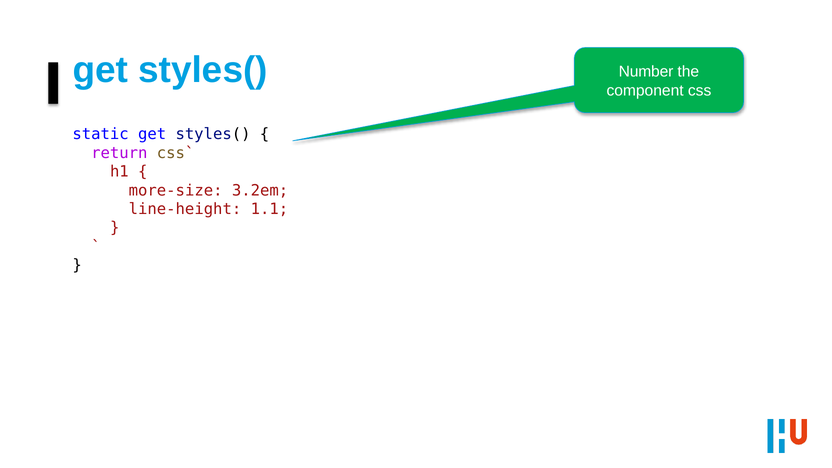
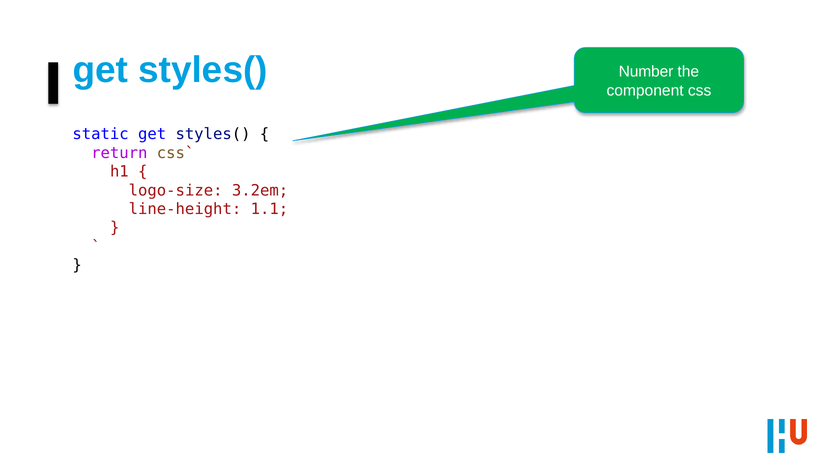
more-size: more-size -> logo-size
